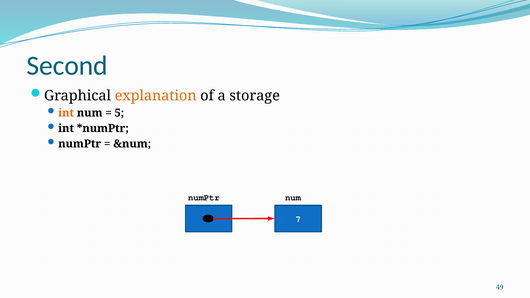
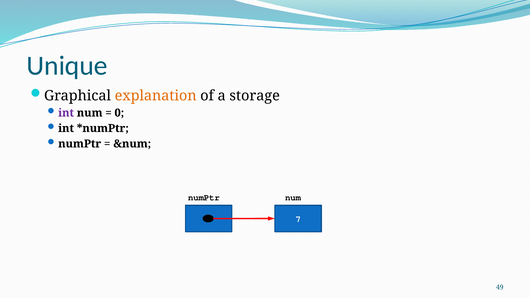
Second: Second -> Unique
int at (66, 113) colour: orange -> purple
5: 5 -> 0
